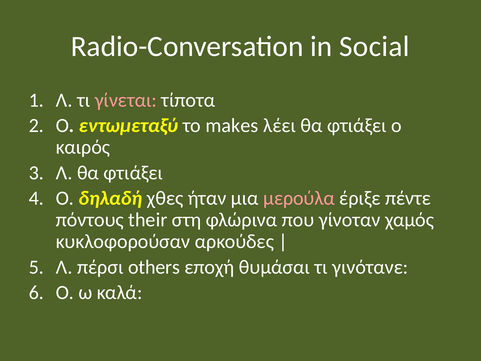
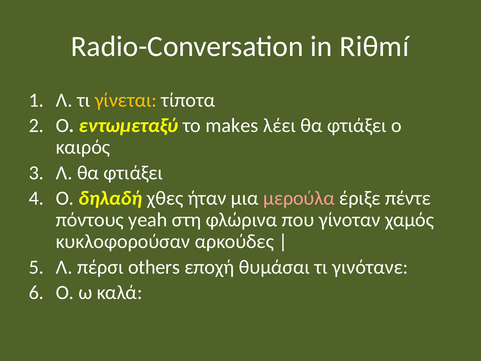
Social: Social -> Riθmí
γίνεται colour: pink -> yellow
their: their -> yeah
